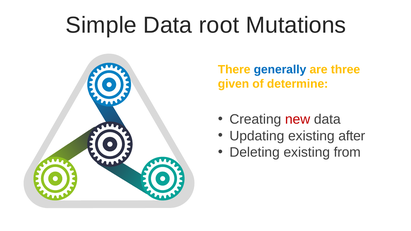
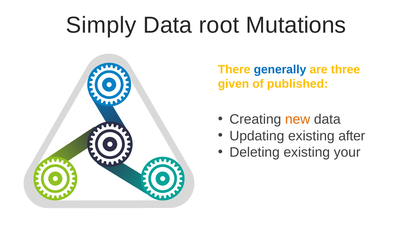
Simple: Simple -> Simply
determine: determine -> published
new colour: red -> orange
from: from -> your
